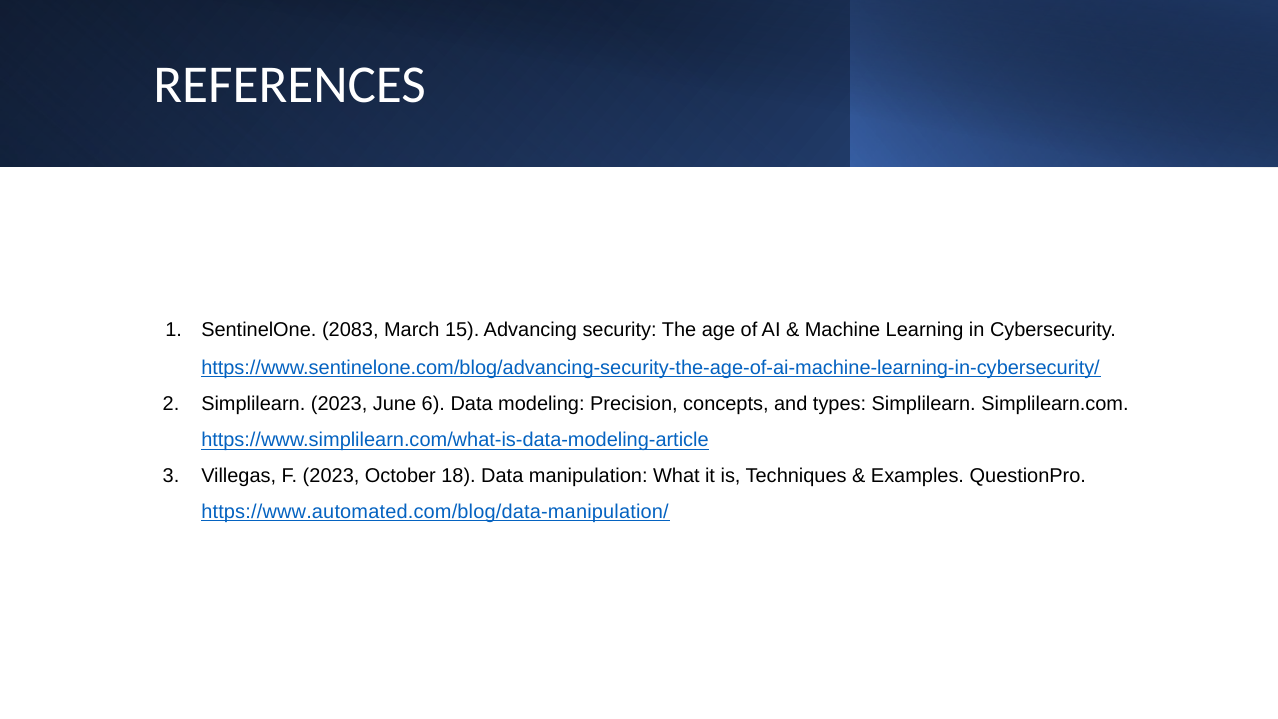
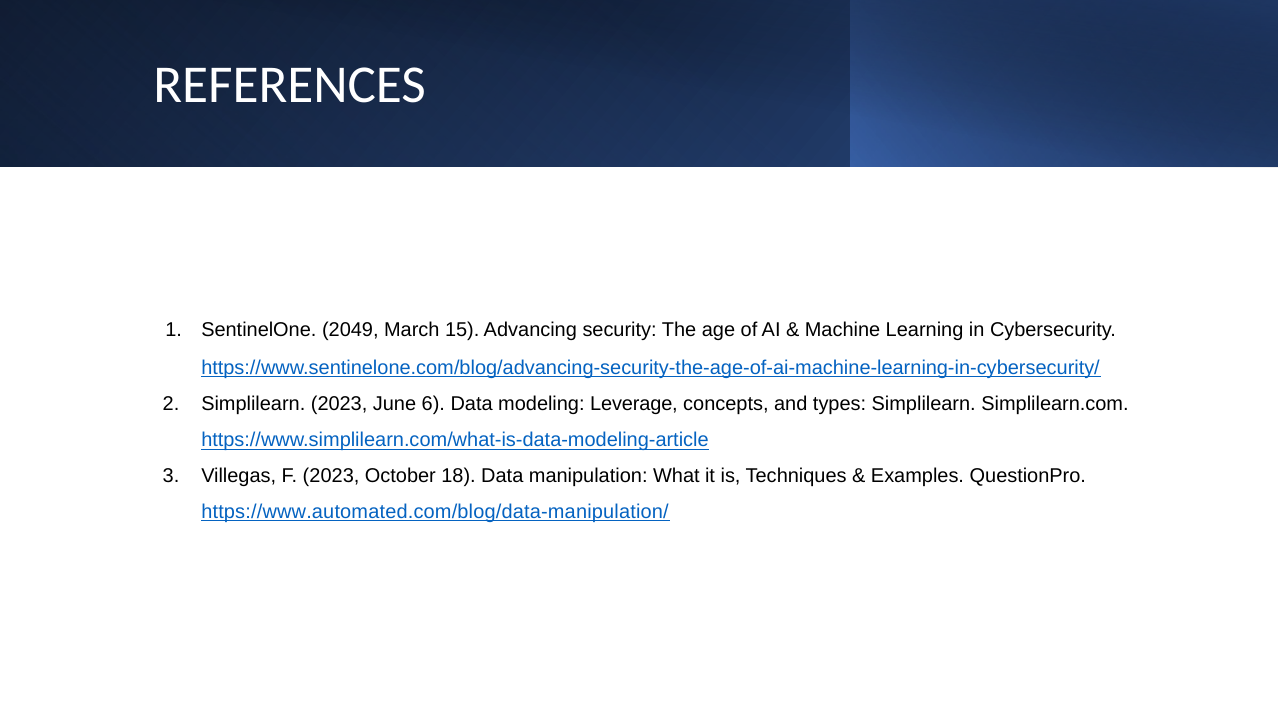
2083: 2083 -> 2049
Precision: Precision -> Leverage
